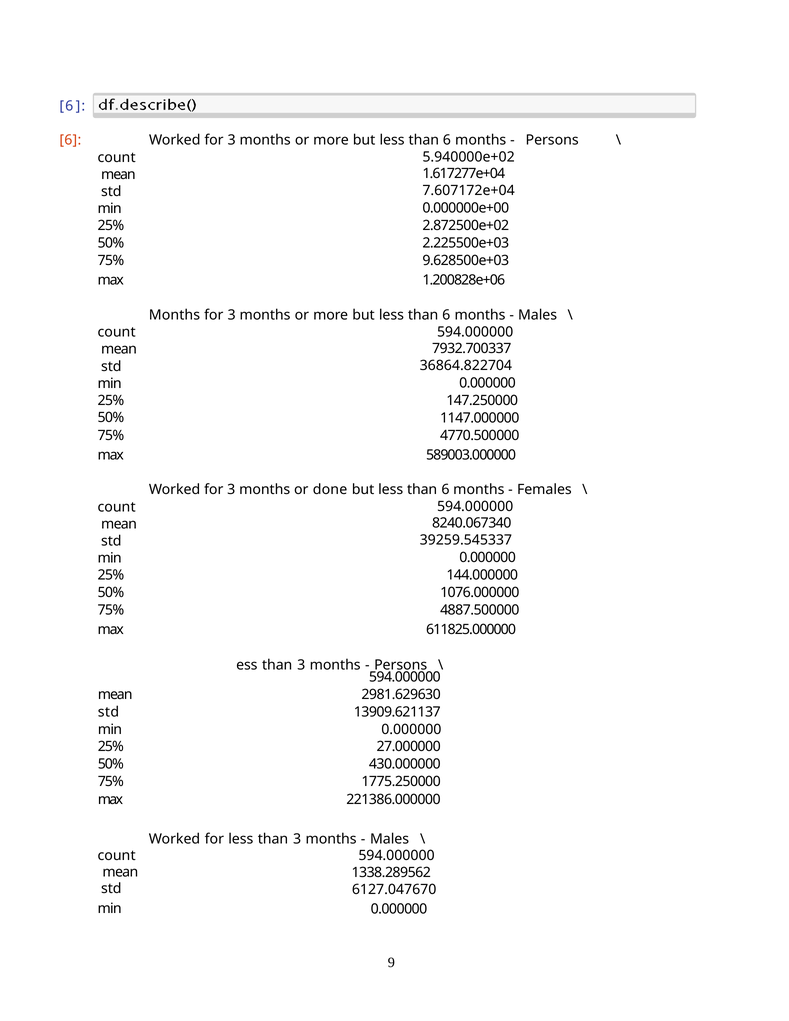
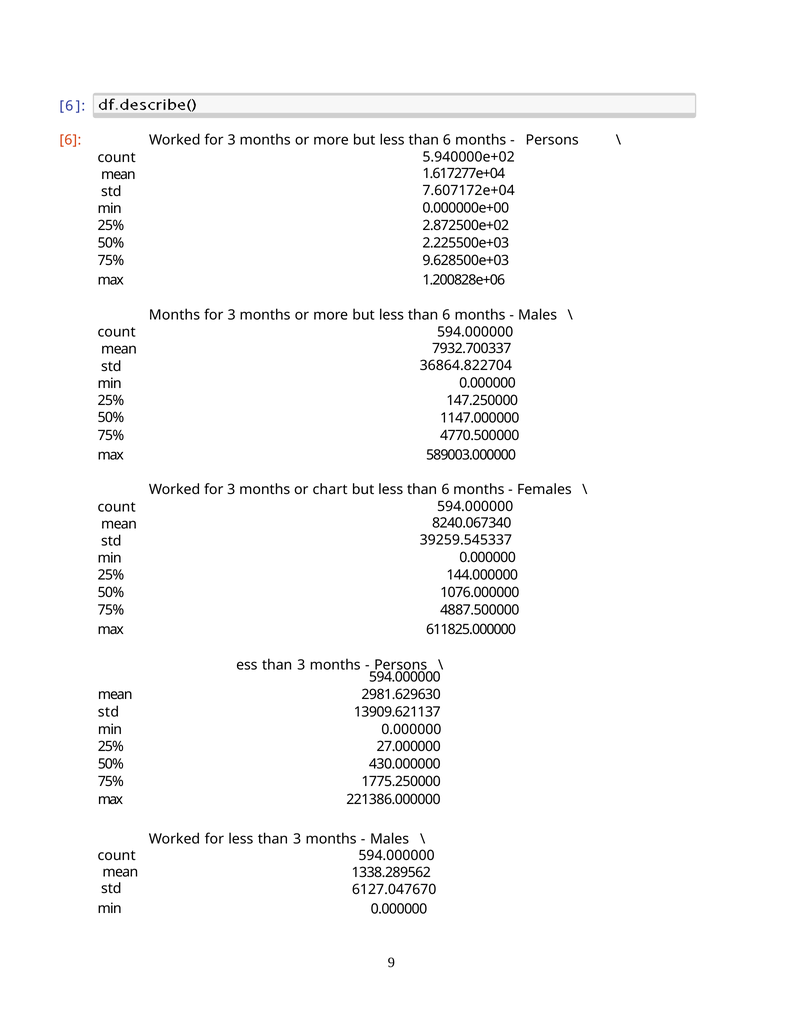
done: done -> chart
